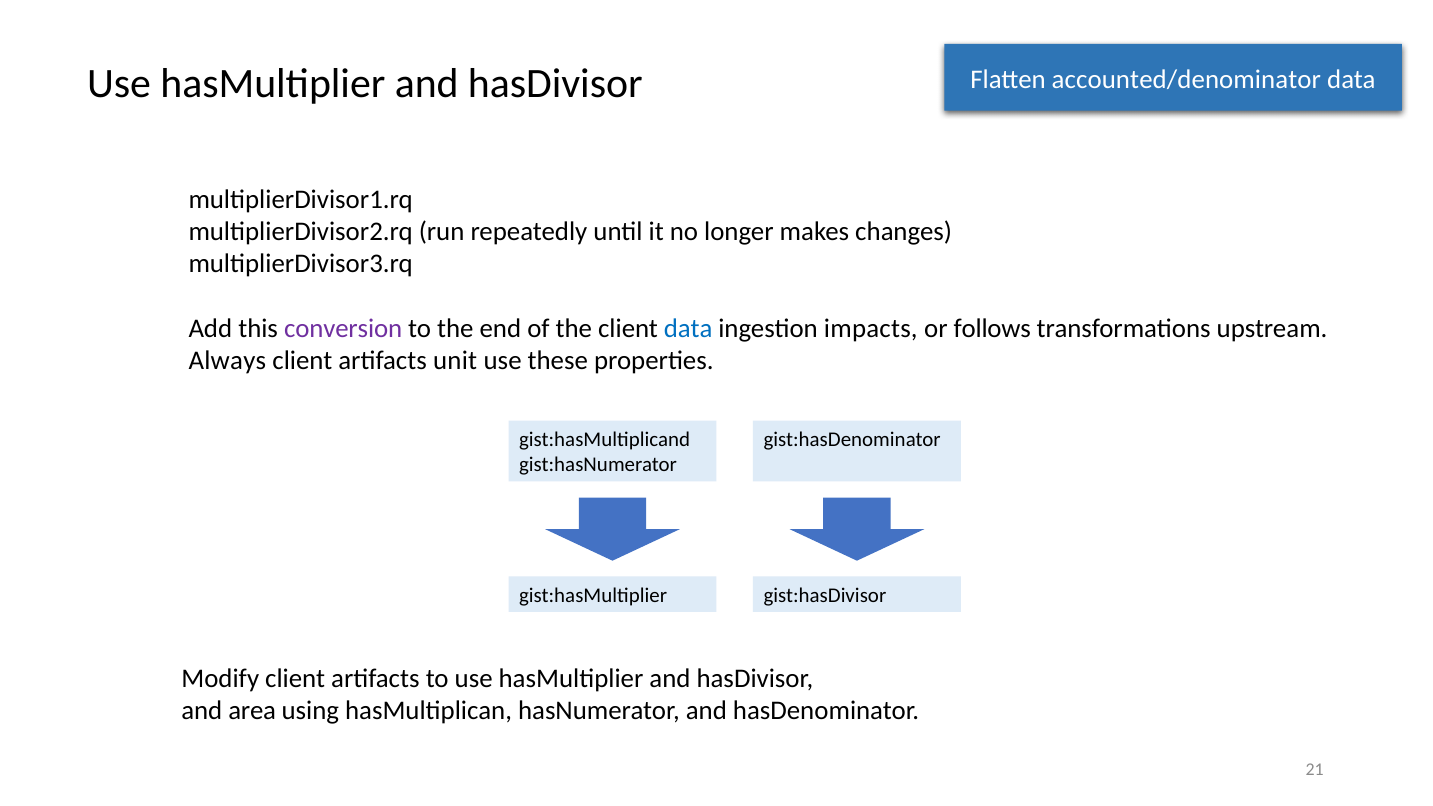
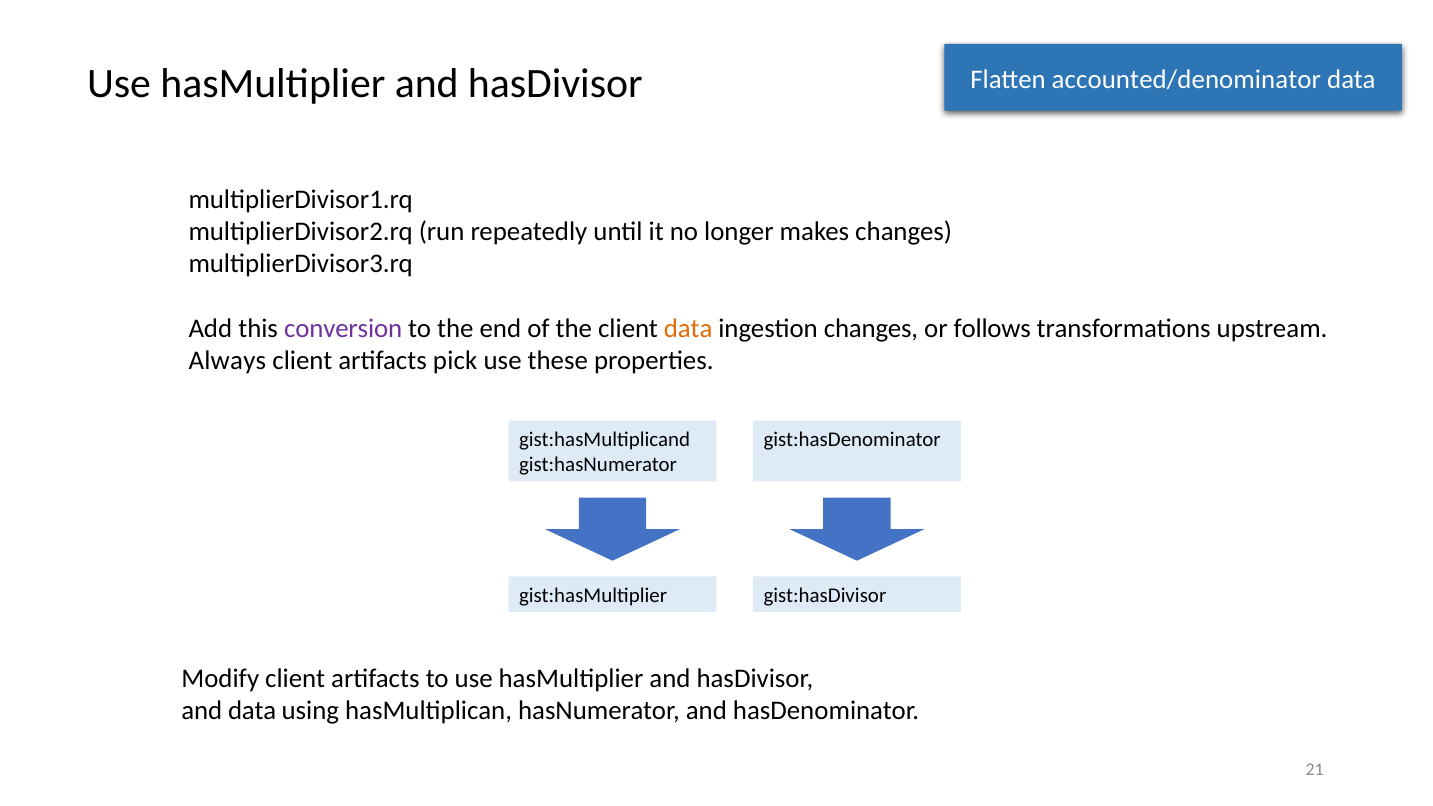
data at (688, 329) colour: blue -> orange
ingestion impacts: impacts -> changes
unit: unit -> pick
and area: area -> data
